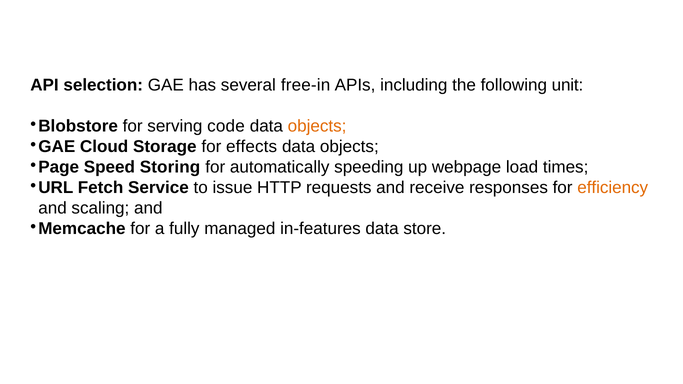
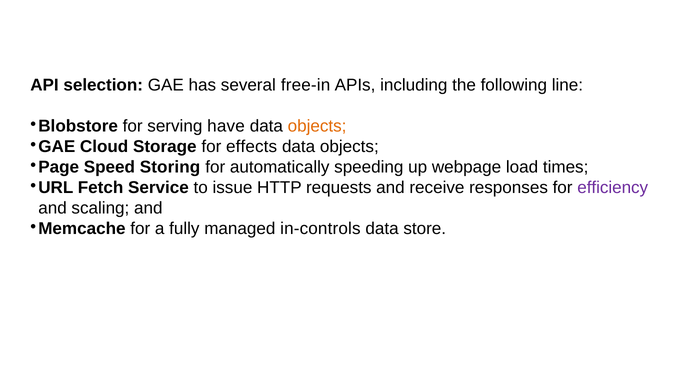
unit: unit -> line
code: code -> have
efficiency colour: orange -> purple
in-features: in-features -> in-controls
